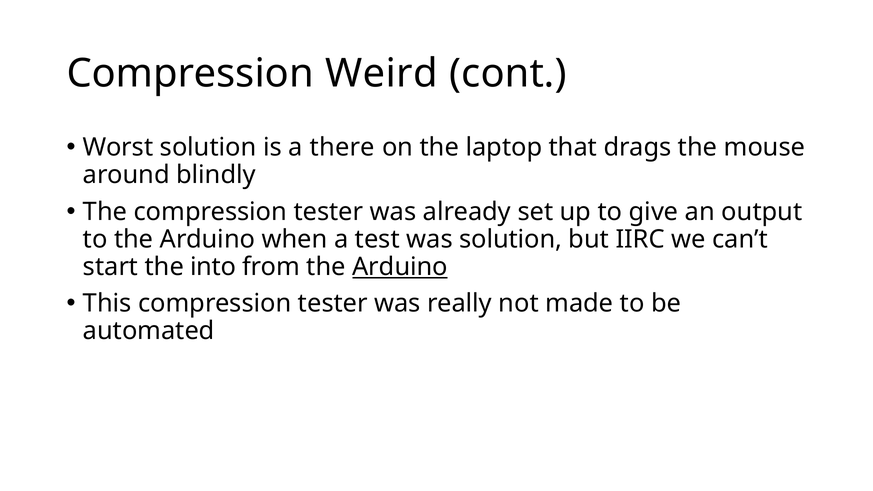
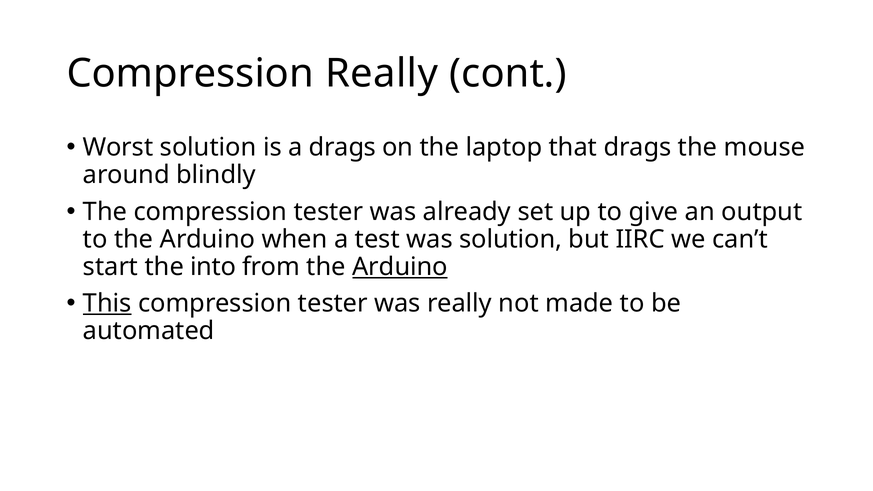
Compression Weird: Weird -> Really
a there: there -> drags
This underline: none -> present
